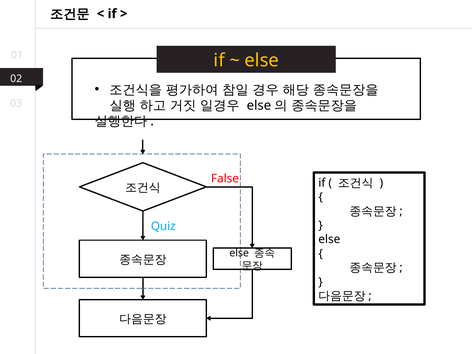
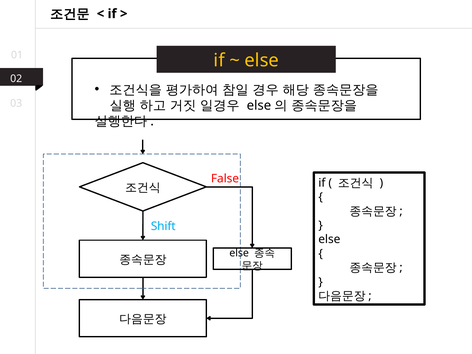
Quiz: Quiz -> Shift
